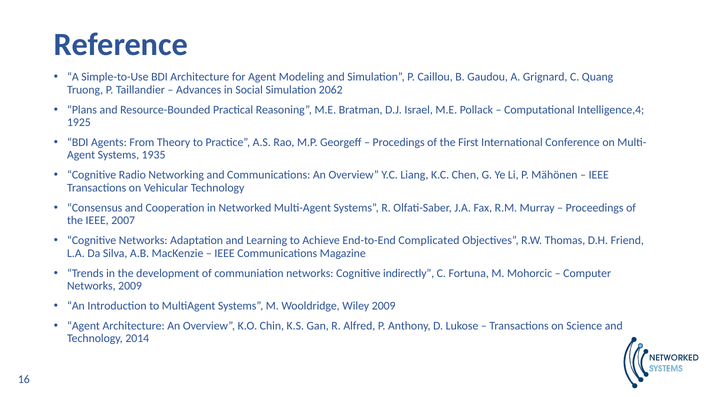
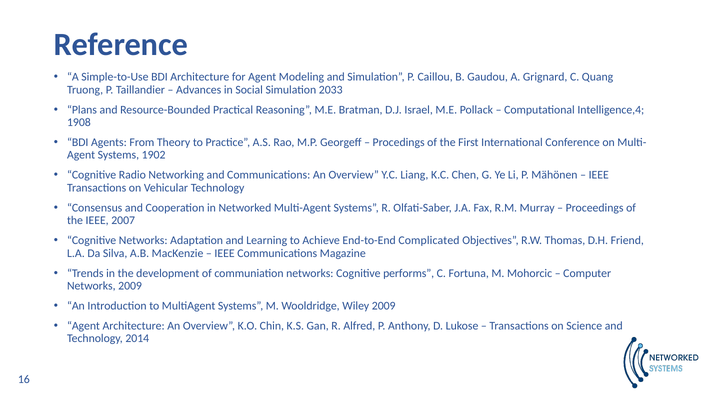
2062: 2062 -> 2033
1925: 1925 -> 1908
1935: 1935 -> 1902
indirectly: indirectly -> performs
